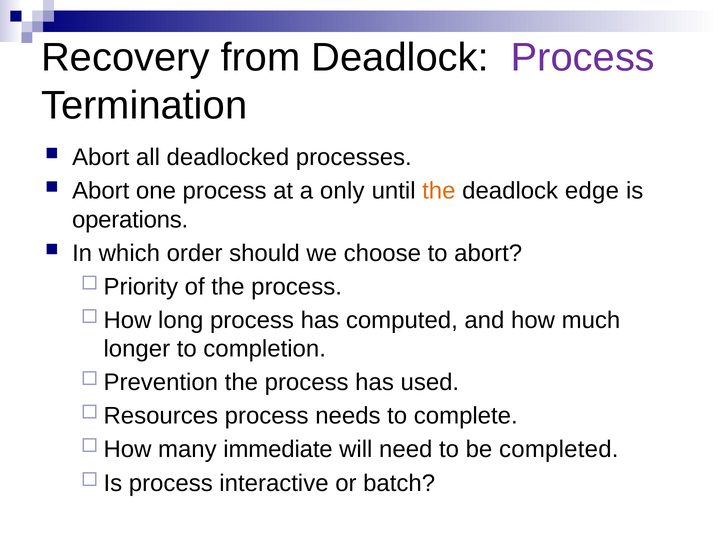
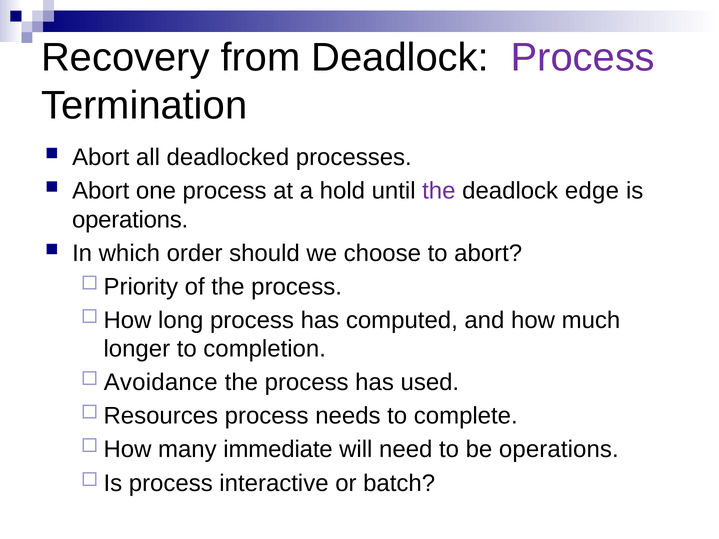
only: only -> hold
the at (439, 191) colour: orange -> purple
Prevention: Prevention -> Avoidance
be completed: completed -> operations
